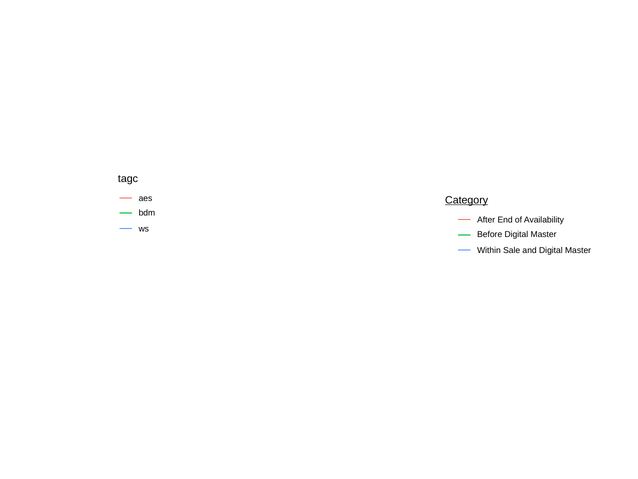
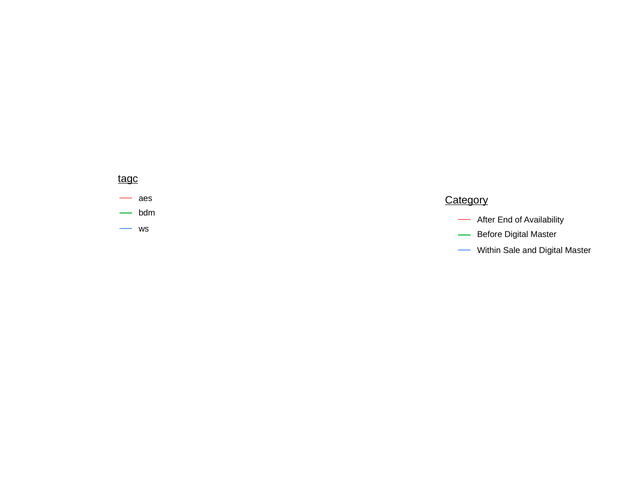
tagc underline: none -> present
